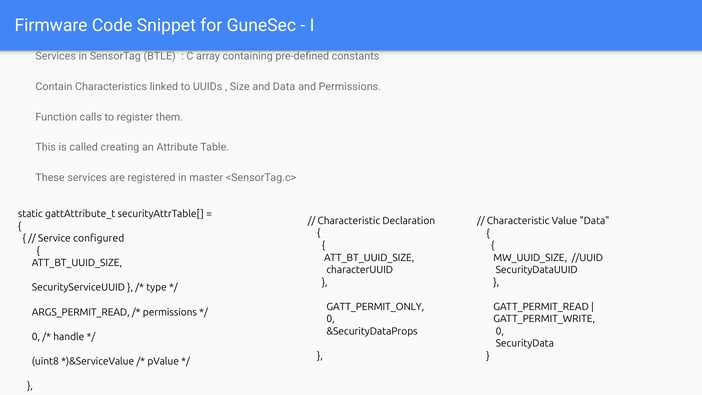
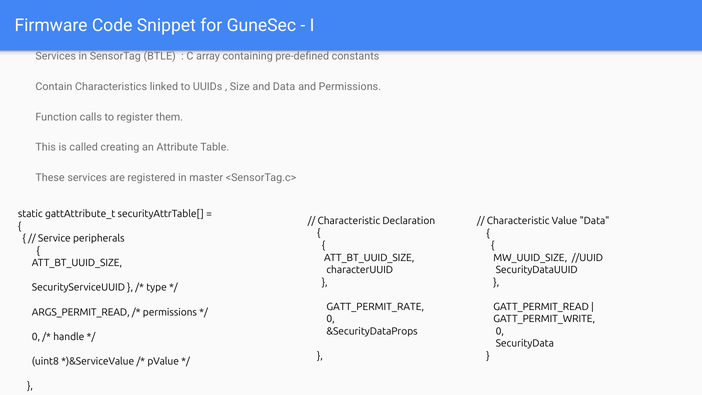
configured: configured -> peripherals
GATT_PERMIT_ONLY: GATT_PERMIT_ONLY -> GATT_PERMIT_RATE
